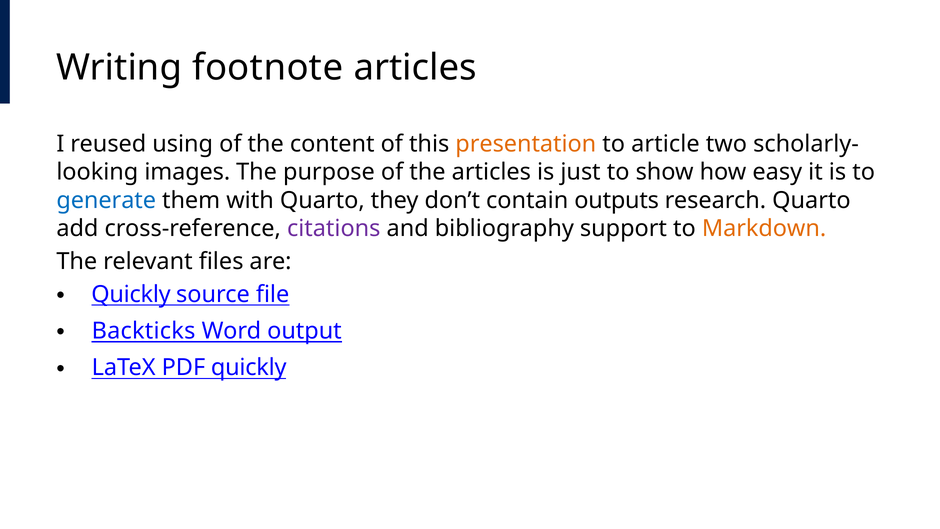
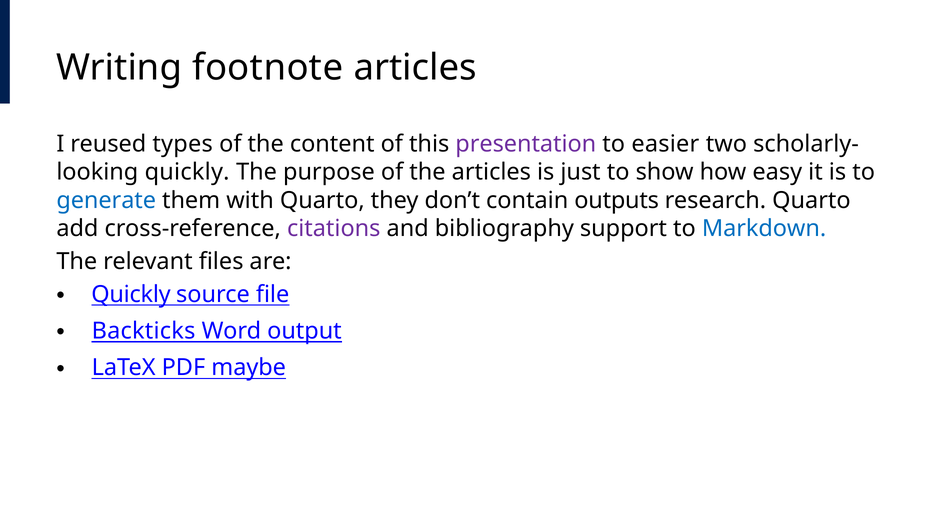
using: using -> types
presentation colour: orange -> purple
article: article -> easier
images at (187, 172): images -> quickly
Markdown colour: orange -> blue
PDF quickly: quickly -> maybe
